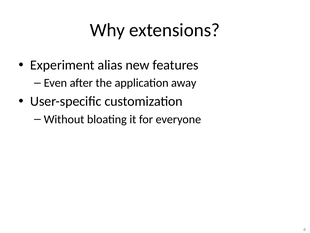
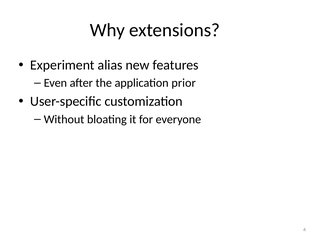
away: away -> prior
